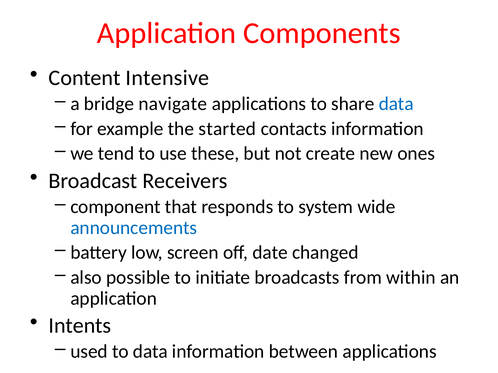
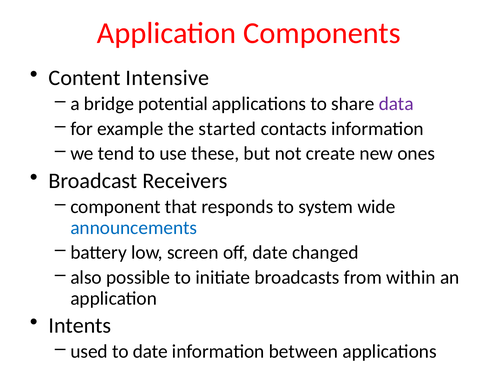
navigate: navigate -> potential
data at (396, 104) colour: blue -> purple
to data: data -> date
